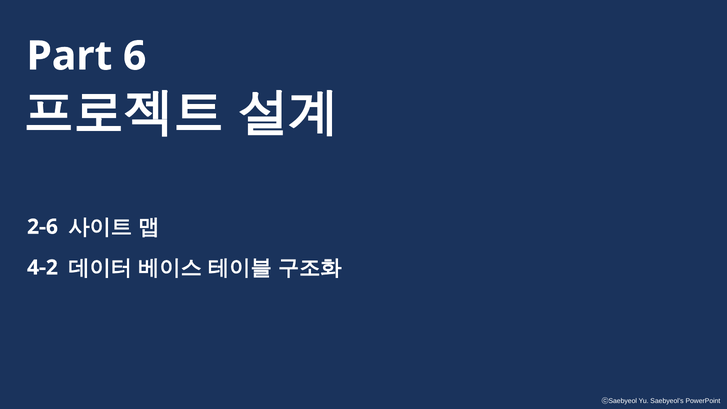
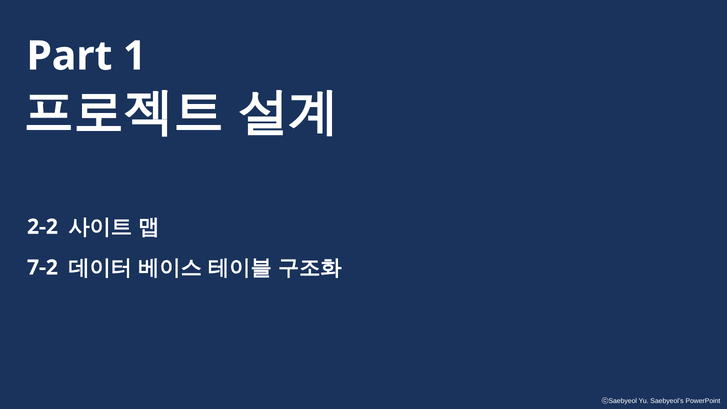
6: 6 -> 1
2-6: 2-6 -> 2-2
4-2: 4-2 -> 7-2
